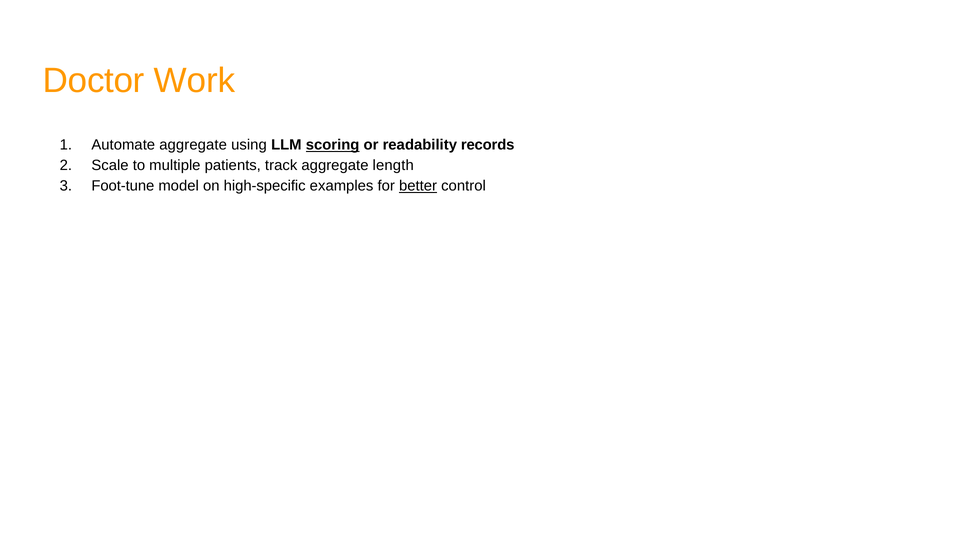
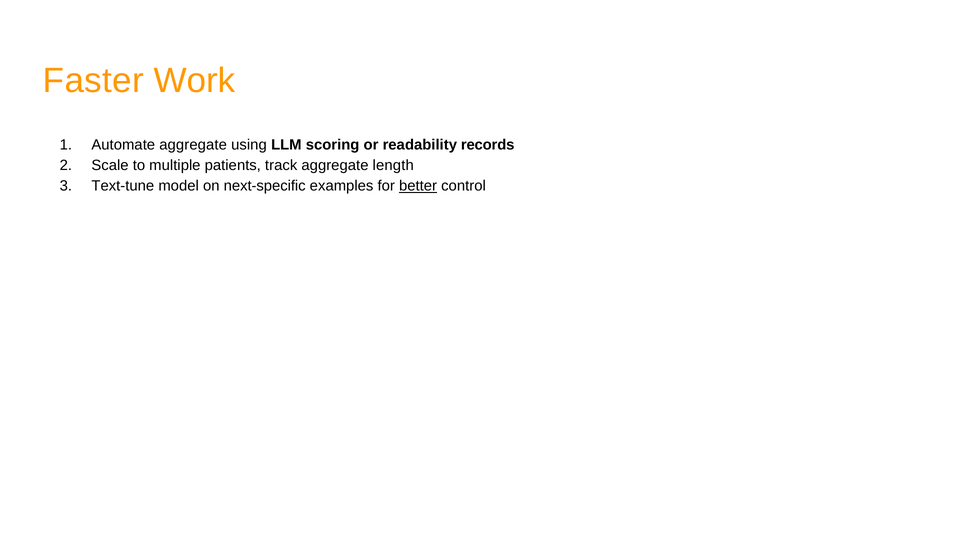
Doctor: Doctor -> Faster
scoring underline: present -> none
Foot-tune: Foot-tune -> Text-tune
high-specific: high-specific -> next-specific
